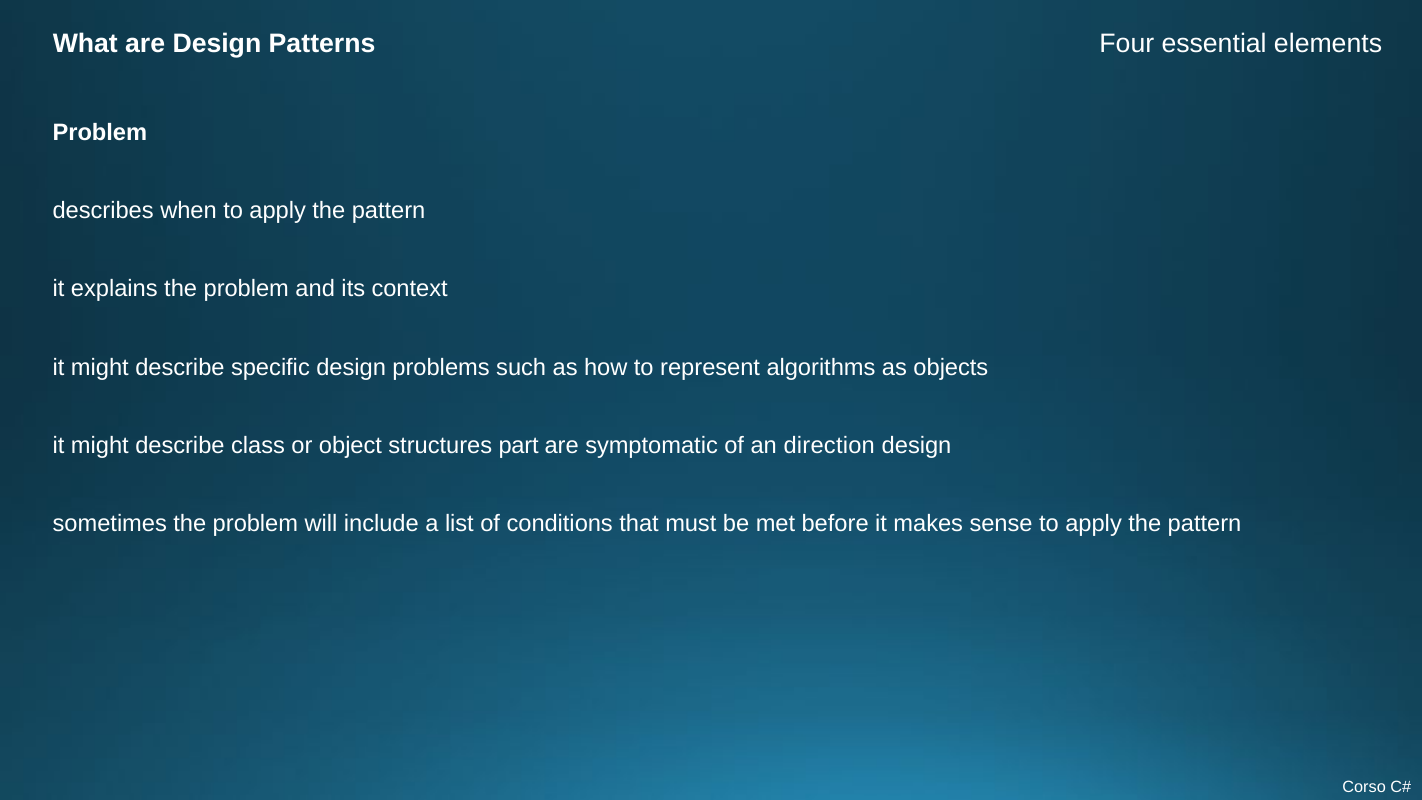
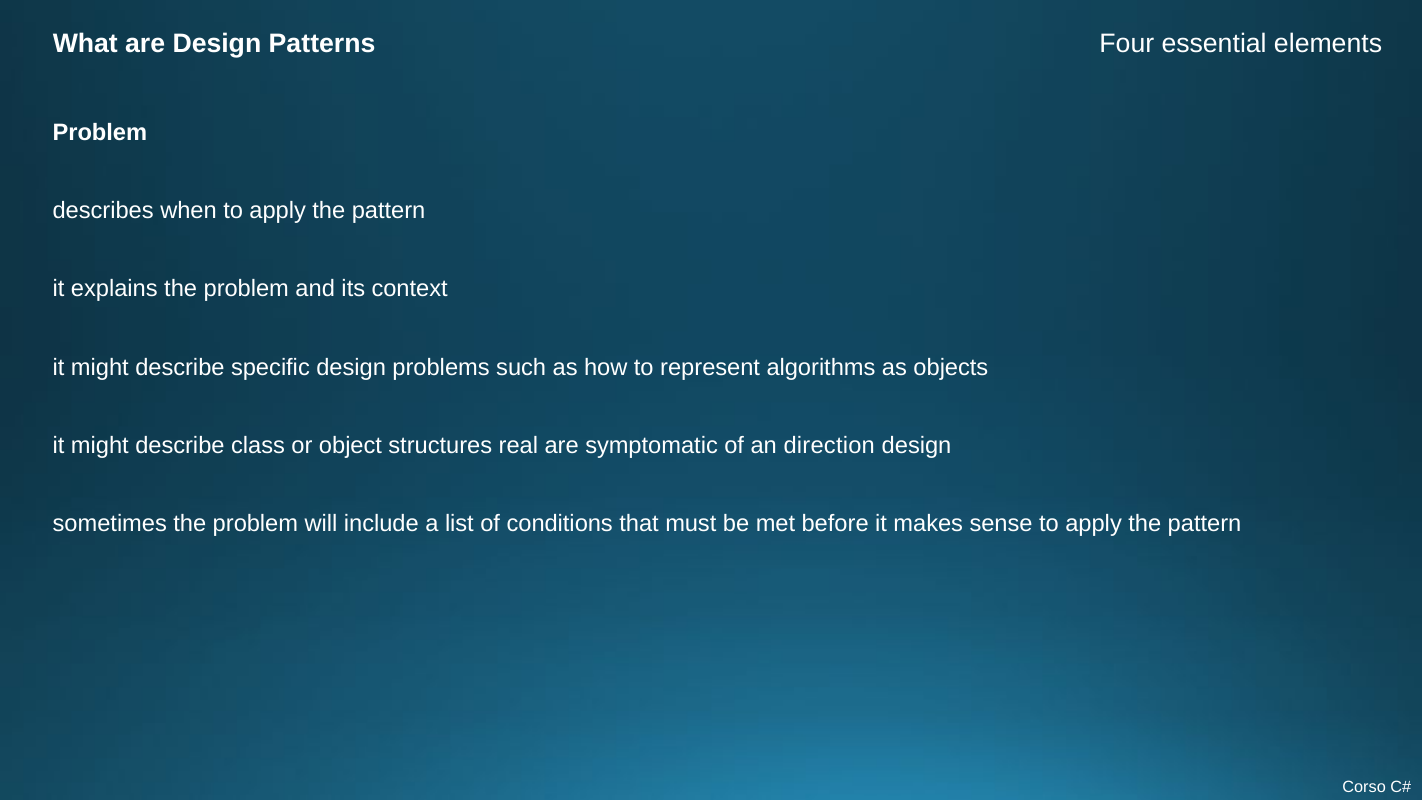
part: part -> real
